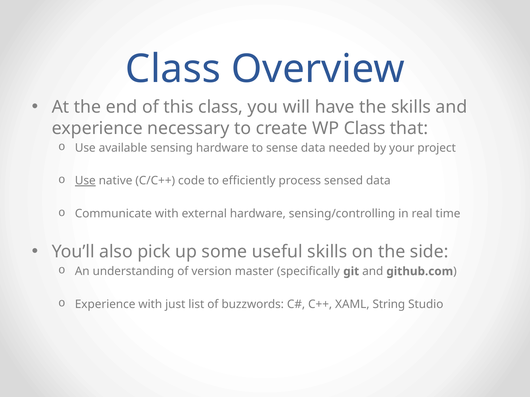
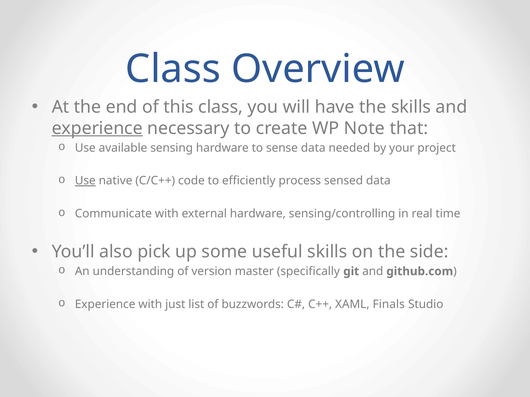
experience at (97, 128) underline: none -> present
WP Class: Class -> Note
String: String -> Finals
